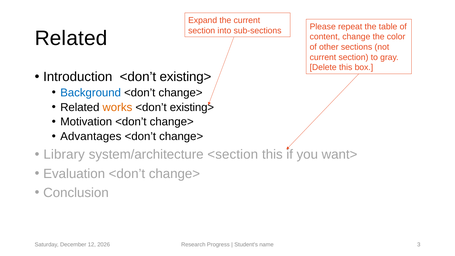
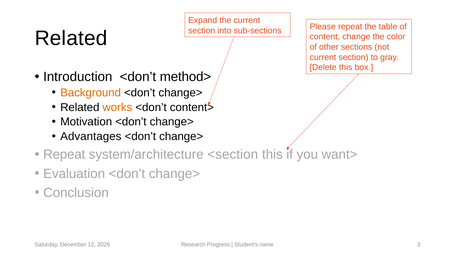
Introduction <don’t existing>: existing> -> method>
Background colour: blue -> orange
existing> at (192, 107): existing> -> content>
Library at (64, 155): Library -> Repeat
